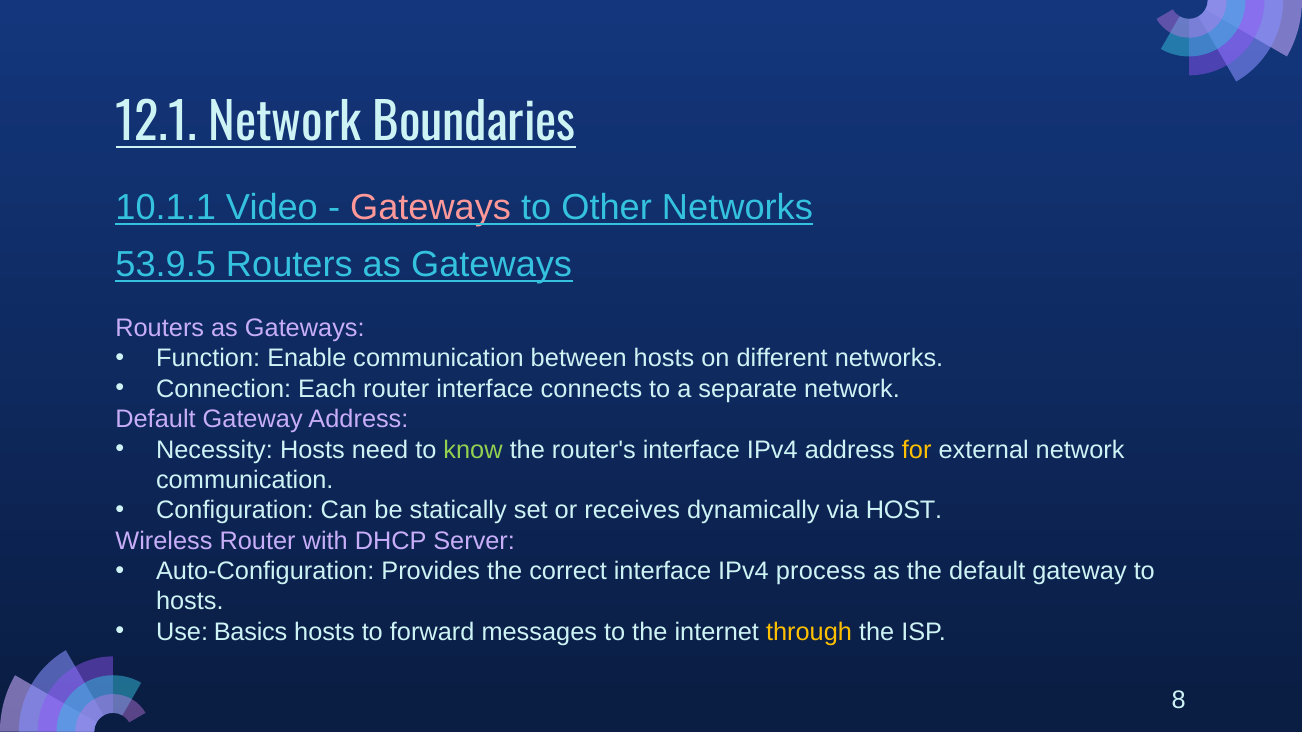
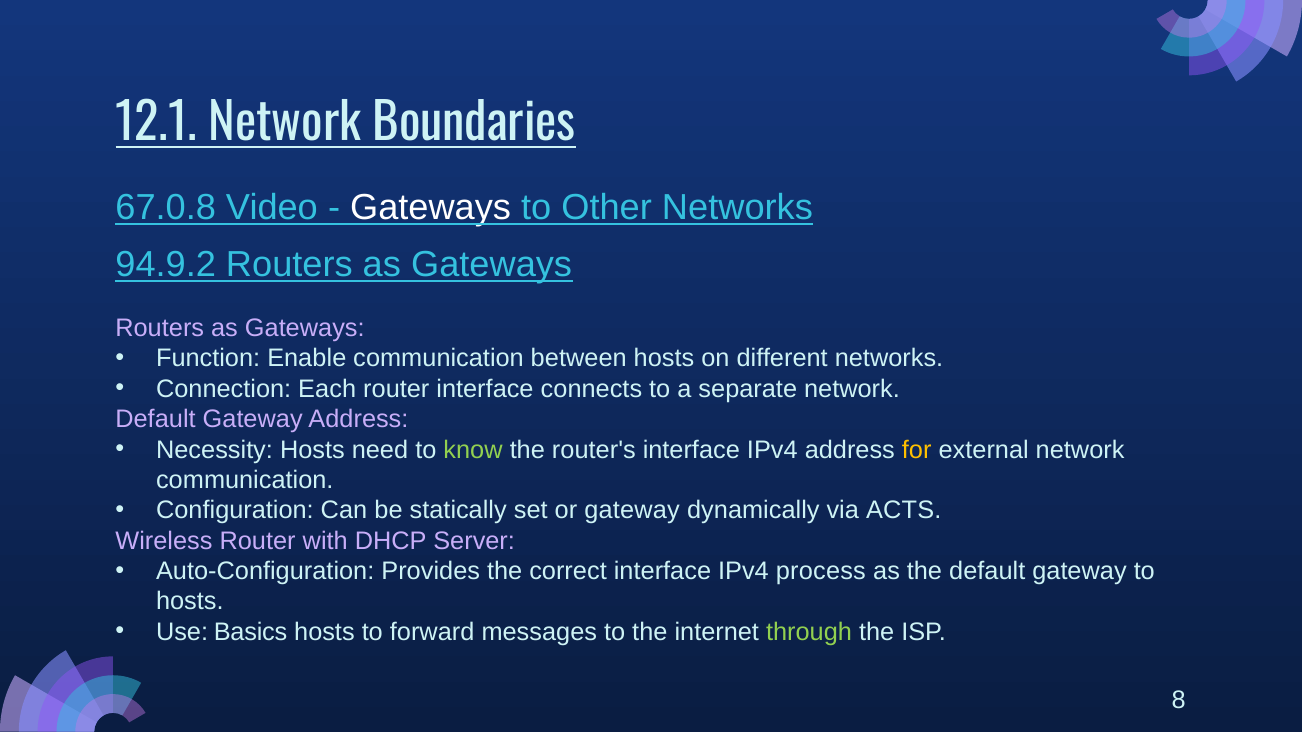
10.1.1: 10.1.1 -> 67.0.8
Gateways at (431, 208) colour: pink -> white
53.9.5: 53.9.5 -> 94.9.2
or receives: receives -> gateway
HOST: HOST -> ACTS
through colour: yellow -> light green
